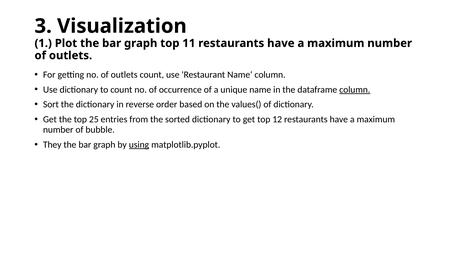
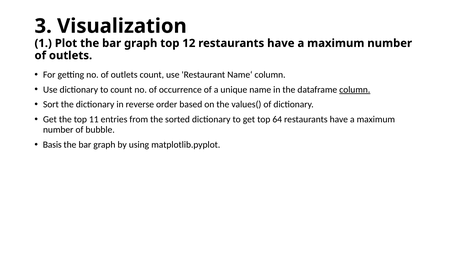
11: 11 -> 12
25: 25 -> 11
12: 12 -> 64
They: They -> Basis
using underline: present -> none
